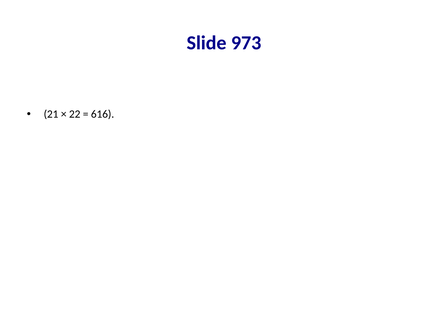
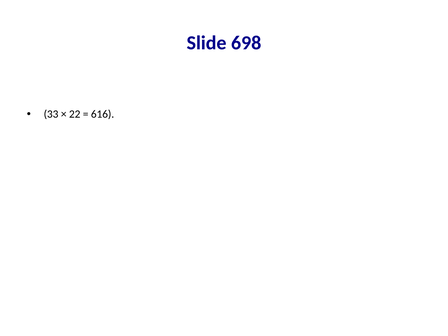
973: 973 -> 698
21: 21 -> 33
